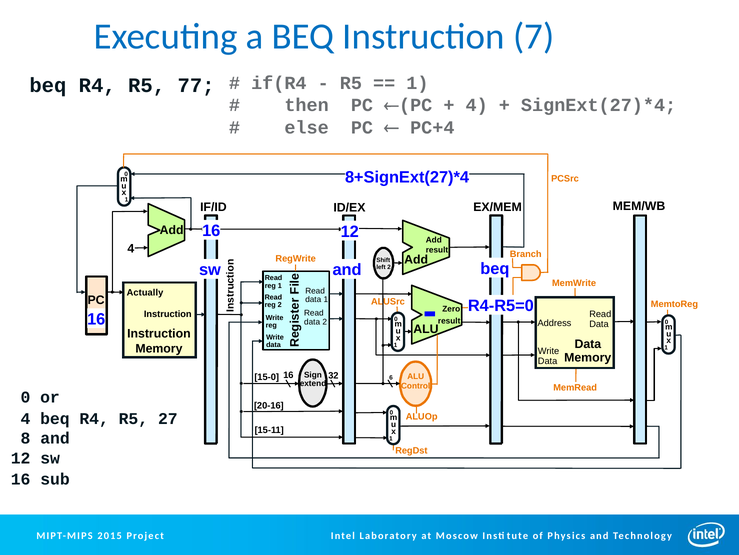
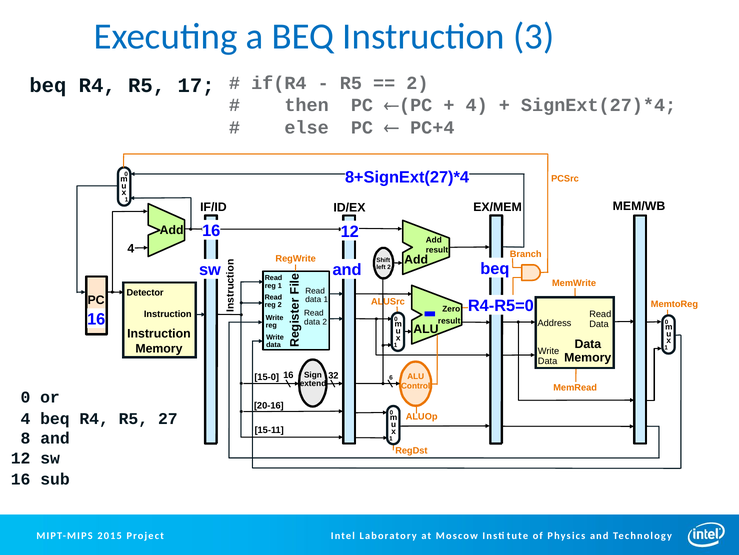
7: 7 -> 3
1 at (417, 83): 1 -> 2
77: 77 -> 17
Actually: Actually -> Detector
